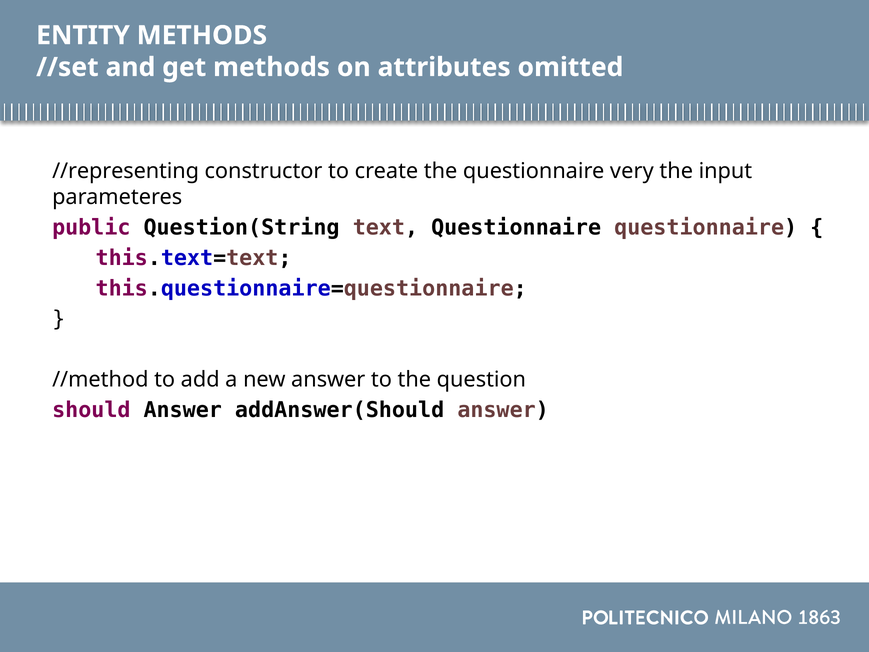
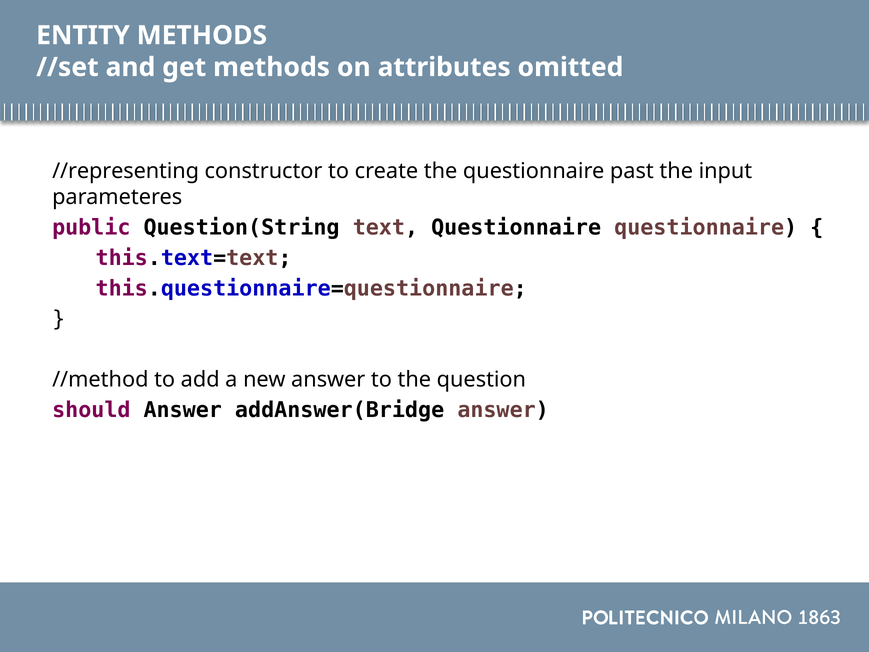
very: very -> past
addAnswer(Should: addAnswer(Should -> addAnswer(Bridge
